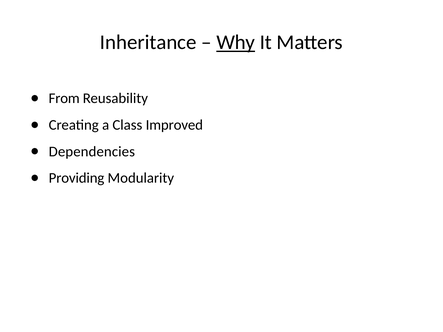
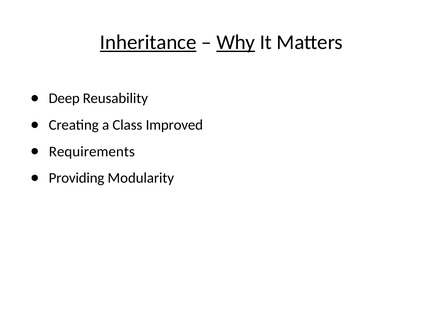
Inheritance underline: none -> present
From: From -> Deep
Dependencies: Dependencies -> Requirements
